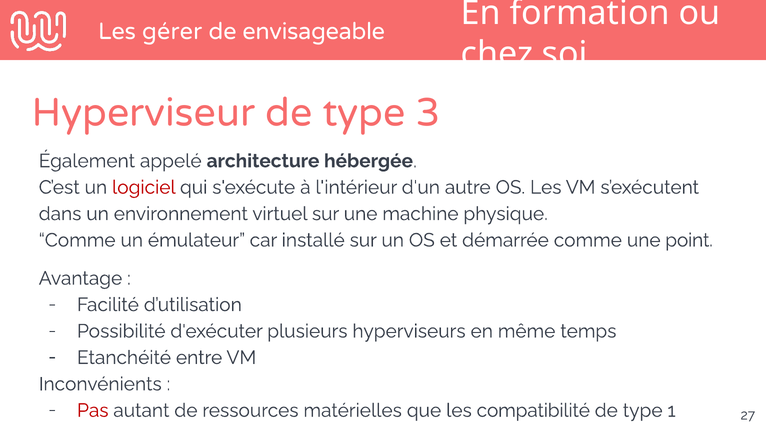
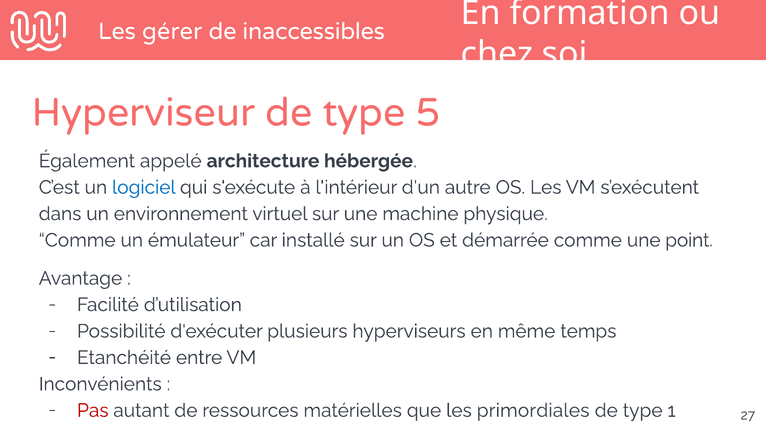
envisageable: envisageable -> inaccessibles
3: 3 -> 5
logiciel colour: red -> blue
compatibilité: compatibilité -> primordiales
